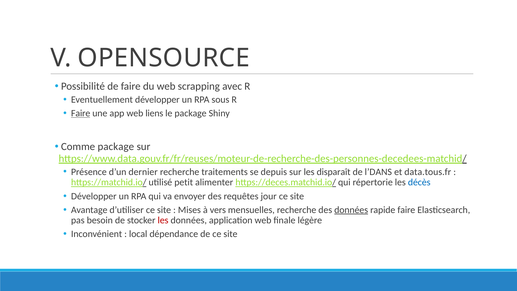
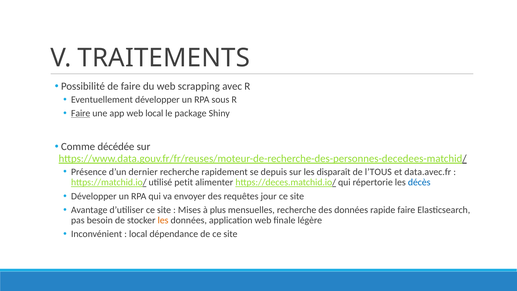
OPENSOURCE: OPENSOURCE -> TRAITEMENTS
web liens: liens -> local
Comme package: package -> décédée
traitements: traitements -> rapidement
l’DANS: l’DANS -> l’TOUS
data.tous.fr: data.tous.fr -> data.avec.fr
vers: vers -> plus
données at (351, 210) underline: present -> none
les at (163, 220) colour: red -> orange
